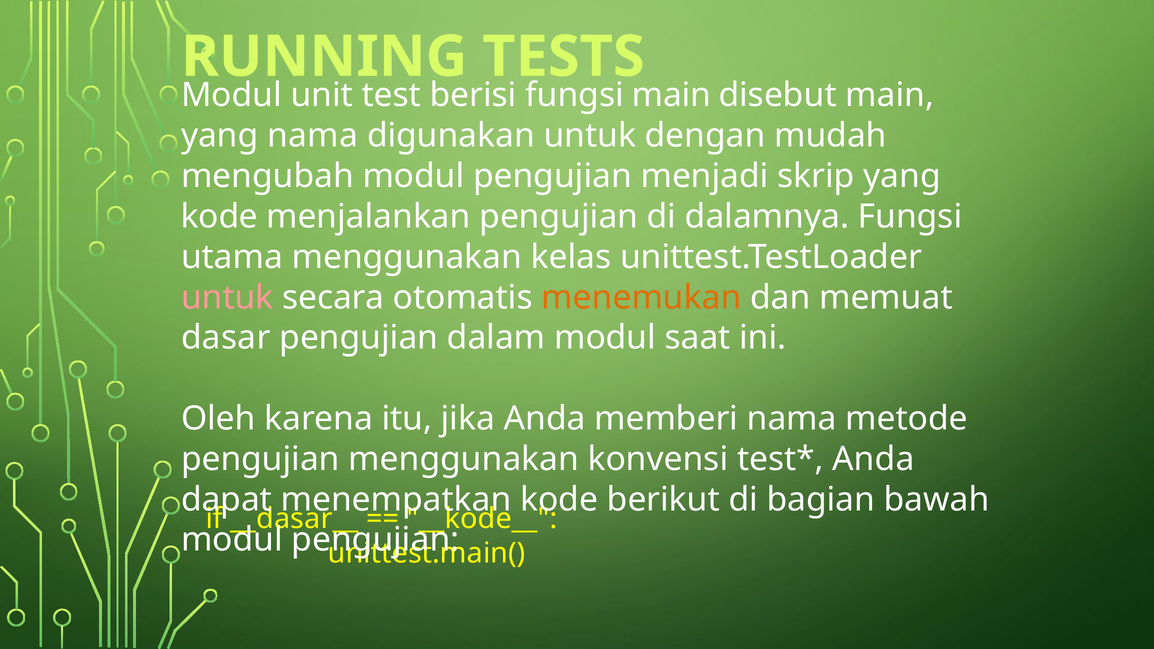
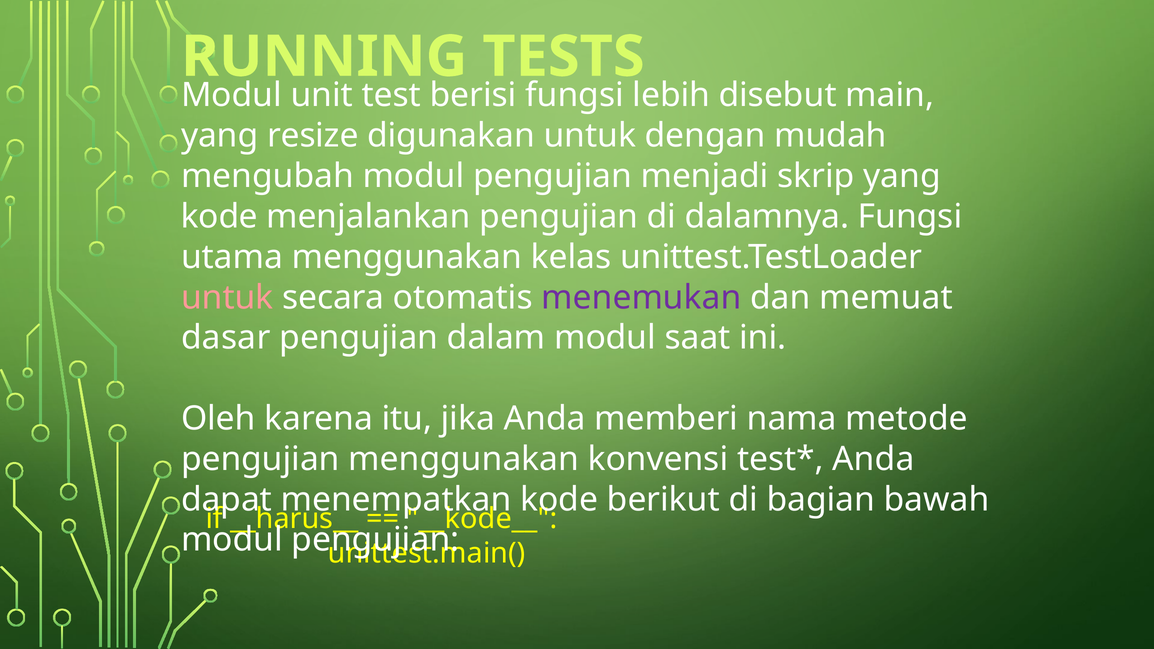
main at (671, 95): main -> lebih
yang nama: nama -> resize
menemukan colour: orange -> purple
__dasar__: __dasar__ -> __harus__
